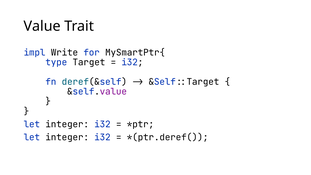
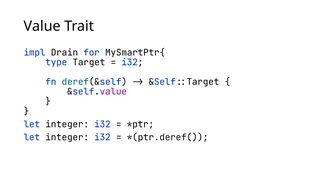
Write: Write -> Drain
